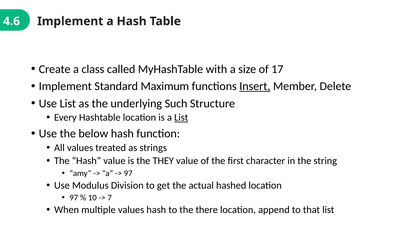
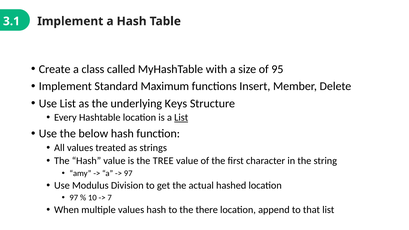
4.6: 4.6 -> 3.1
17: 17 -> 95
Insert underline: present -> none
Such: Such -> Keys
THEY: THEY -> TREE
